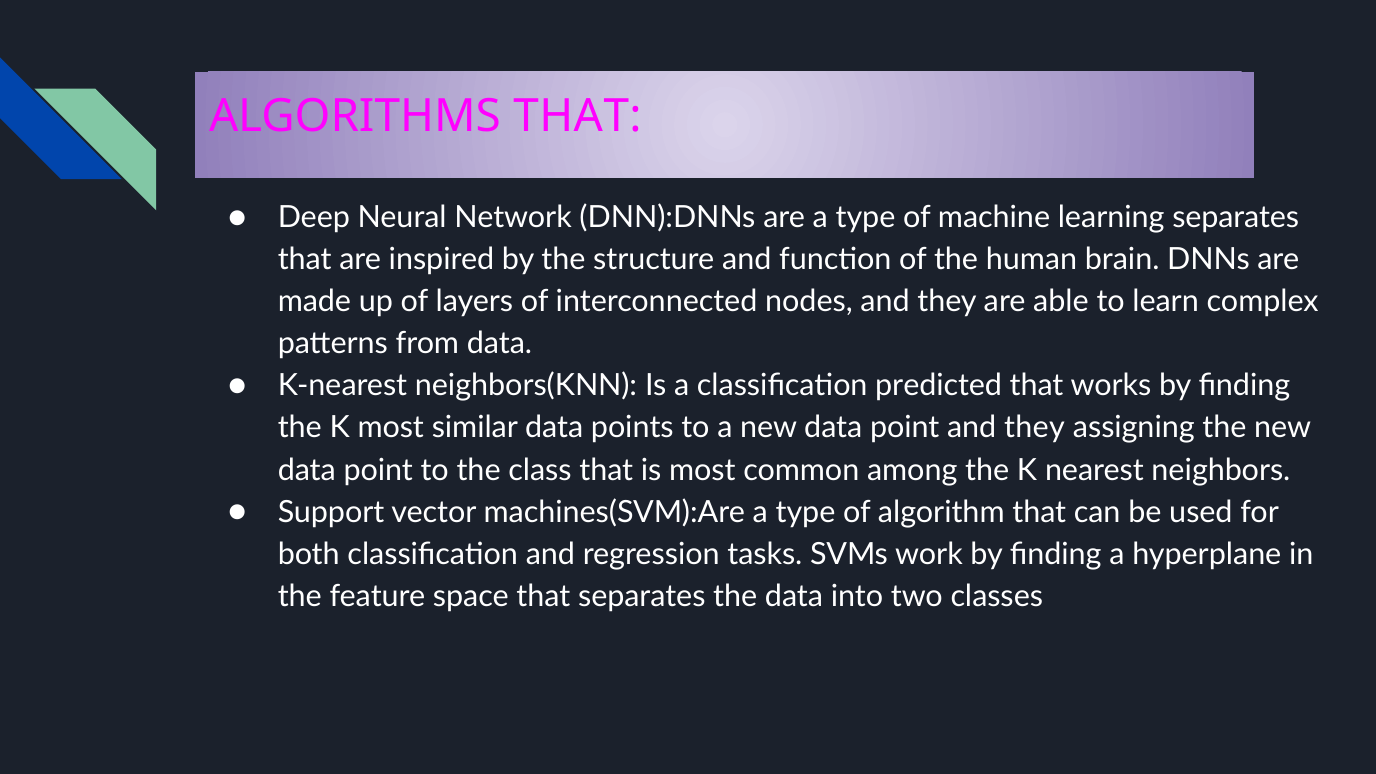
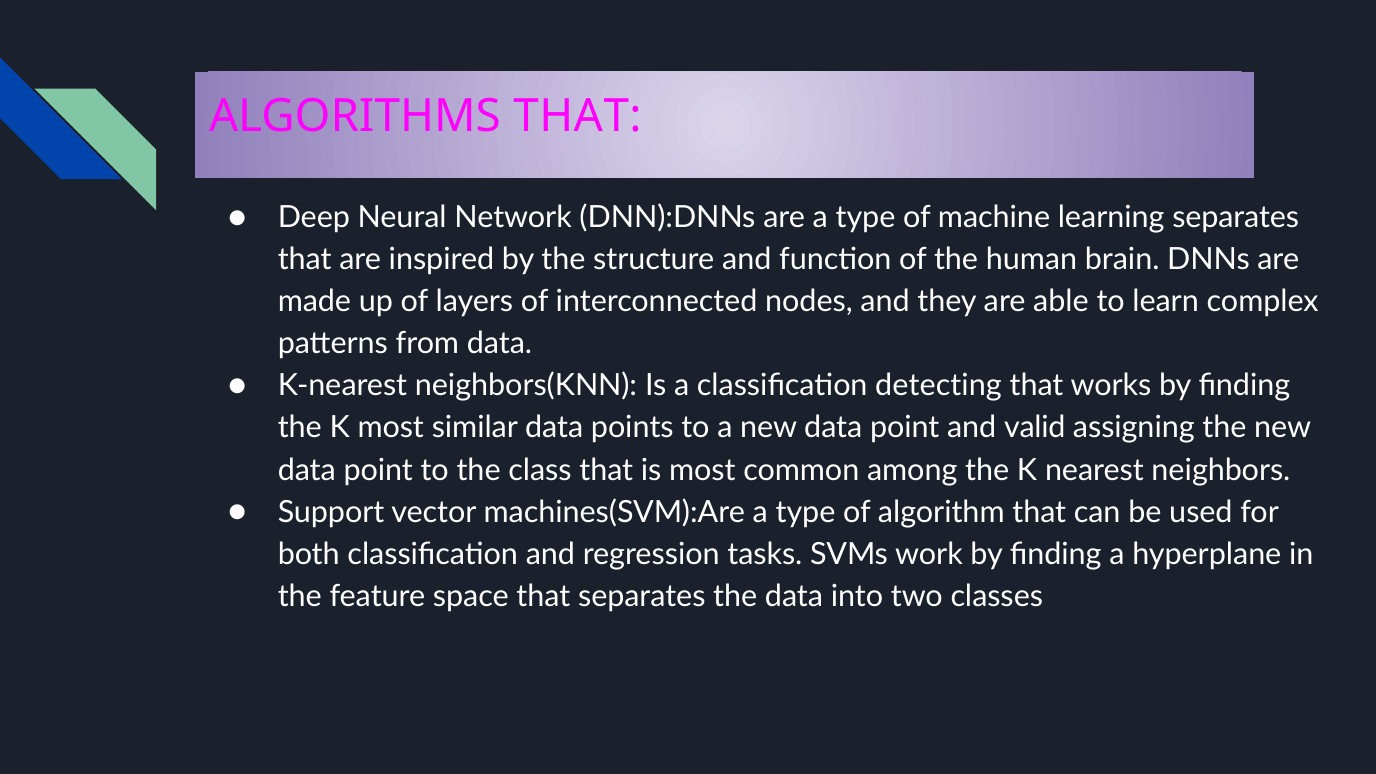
predicted: predicted -> detecting
point and they: they -> valid
